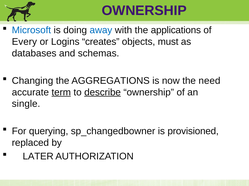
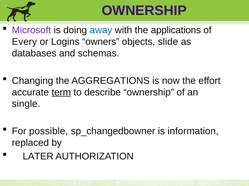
Microsoft colour: blue -> purple
creates: creates -> owners
must: must -> slide
need: need -> effort
describe underline: present -> none
querying: querying -> possible
provisioned: provisioned -> information
